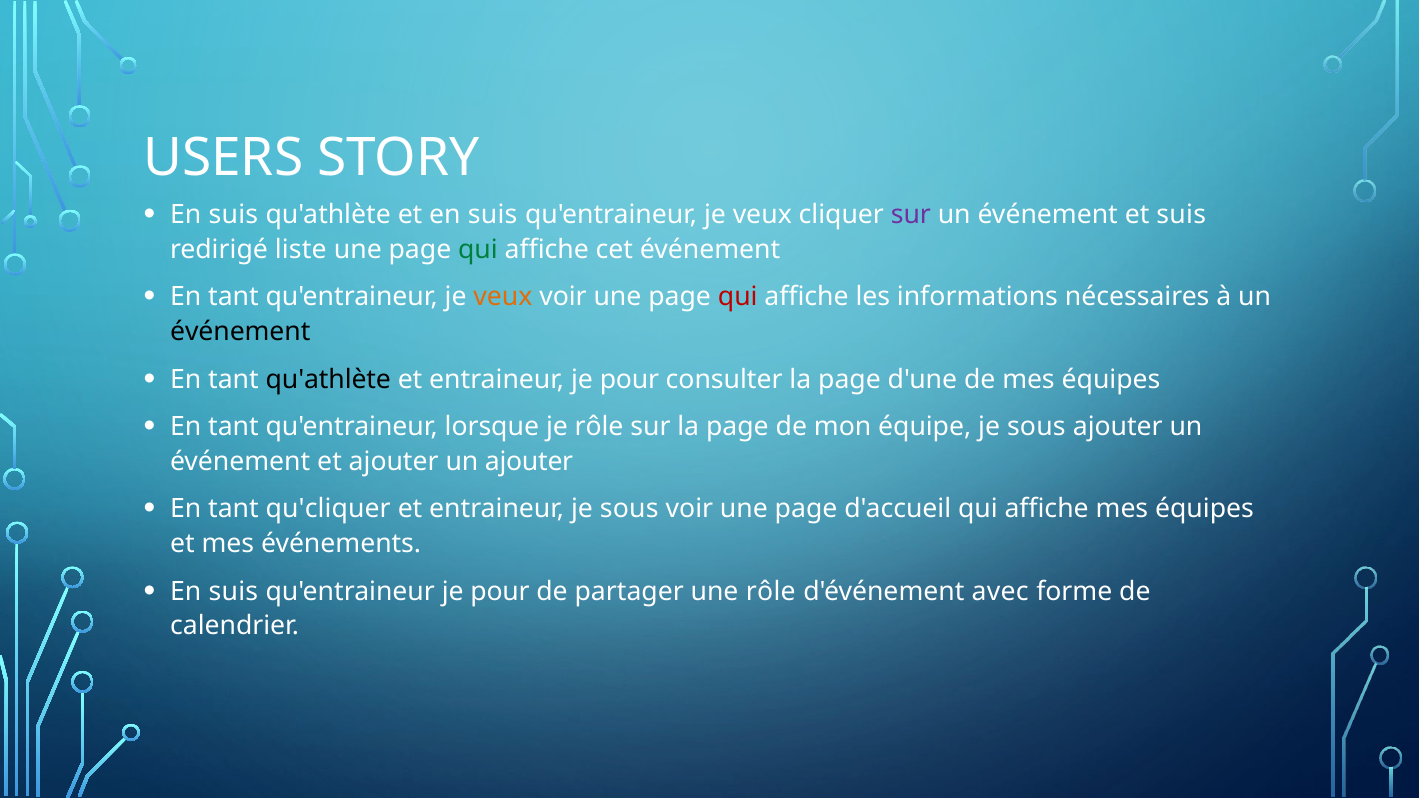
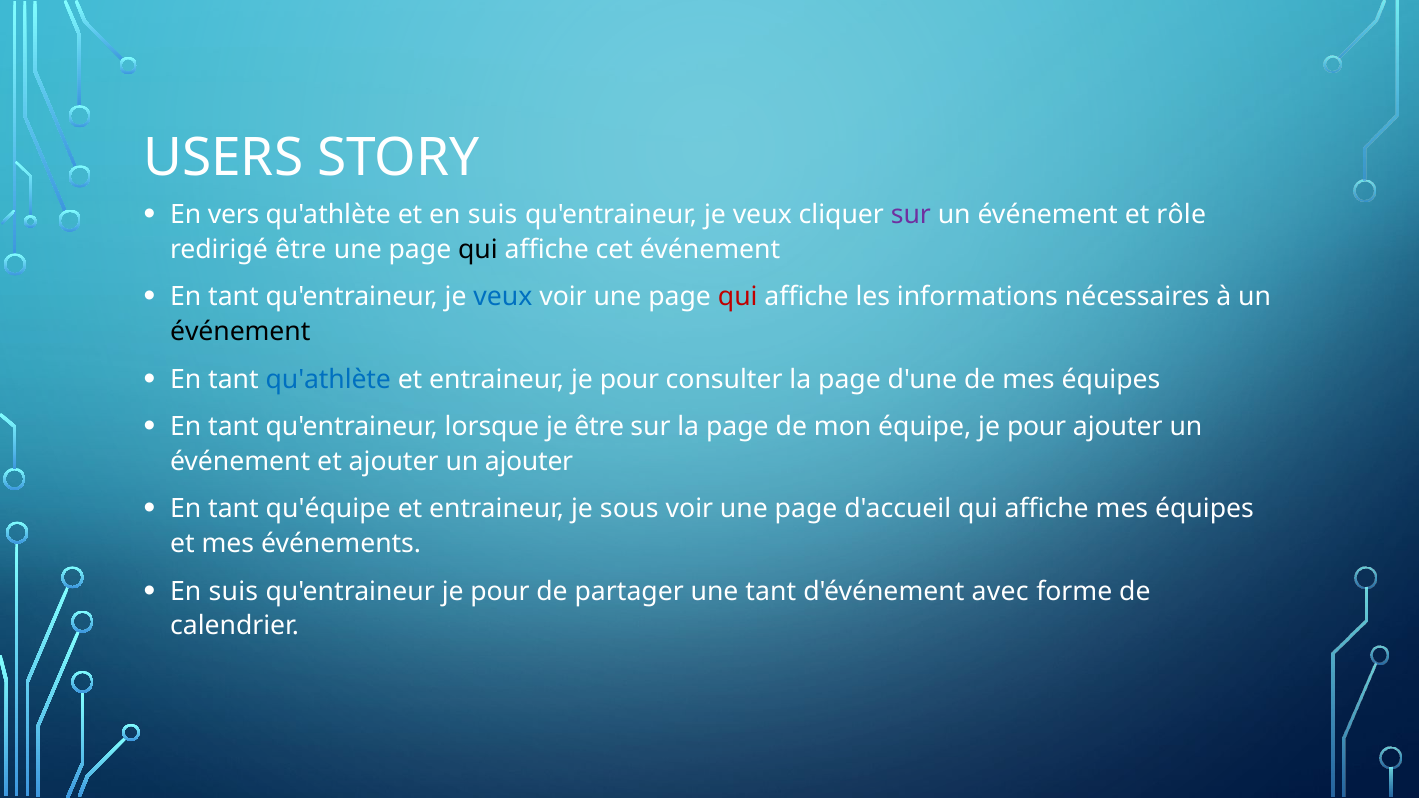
suis at (233, 215): suis -> vers
et suis: suis -> rôle
redirigé liste: liste -> être
qui at (478, 250) colour: green -> black
veux at (503, 297) colour: orange -> blue
qu'athlète at (328, 379) colour: black -> blue
je rôle: rôle -> être
équipe je sous: sous -> pour
qu'cliquer: qu'cliquer -> qu'équipe
une rôle: rôle -> tant
